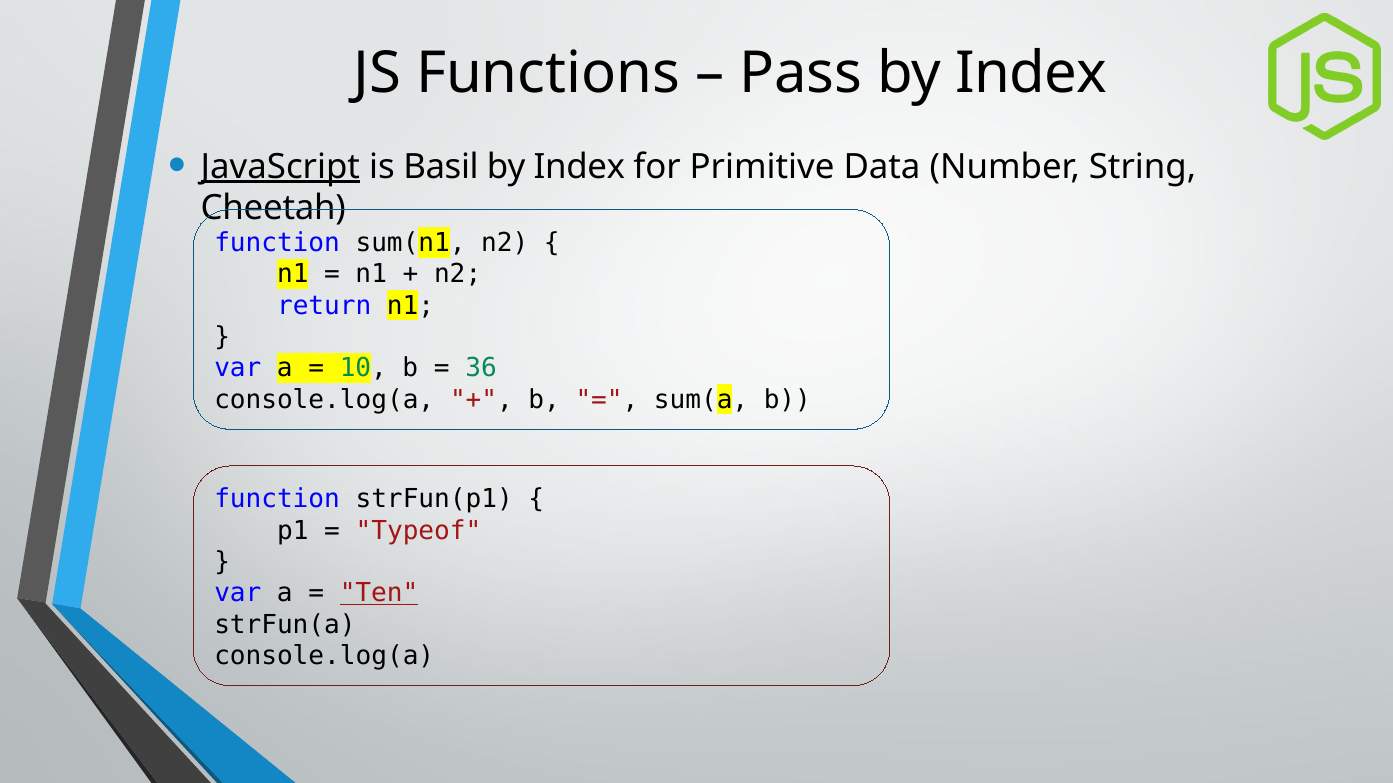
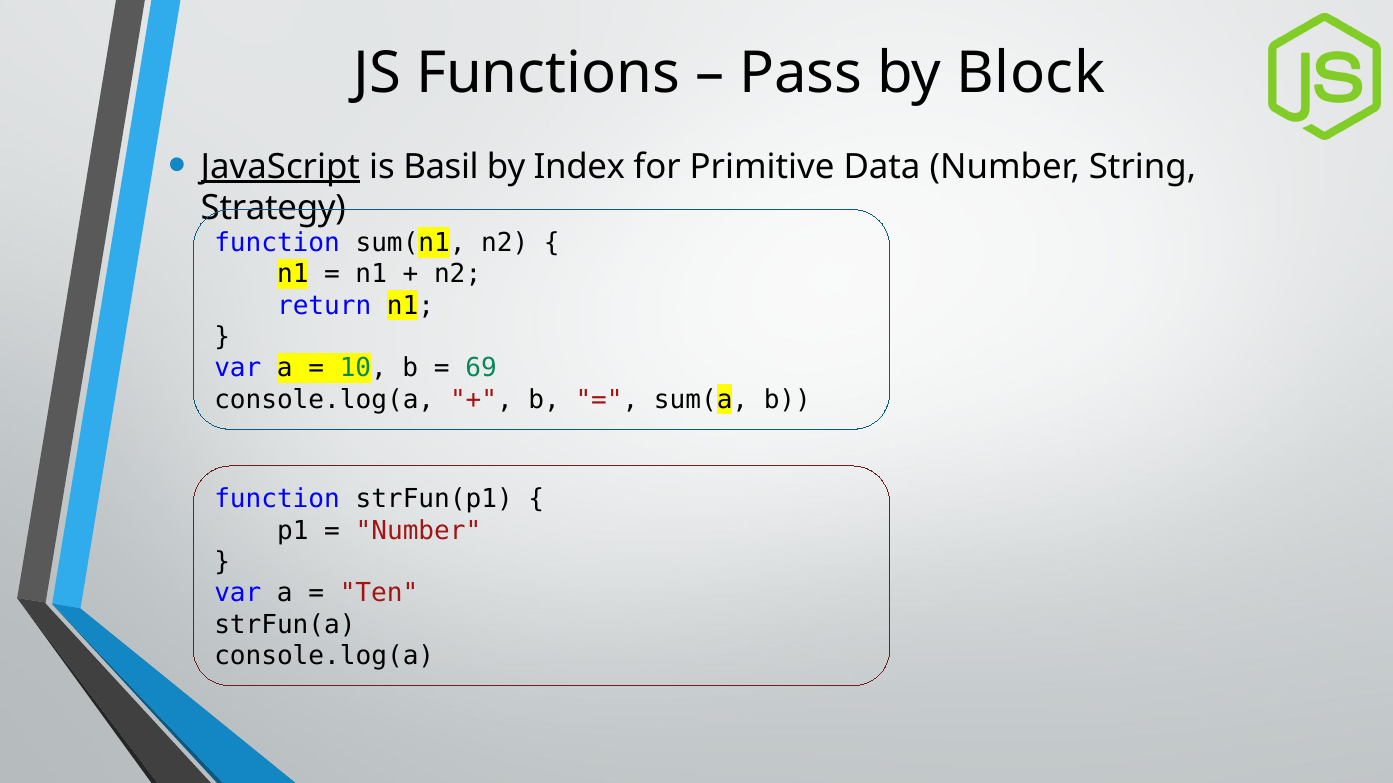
Pass by Index: Index -> Block
Cheetah: Cheetah -> Strategy
36: 36 -> 69
Typeof at (418, 531): Typeof -> Number
Ten underline: present -> none
